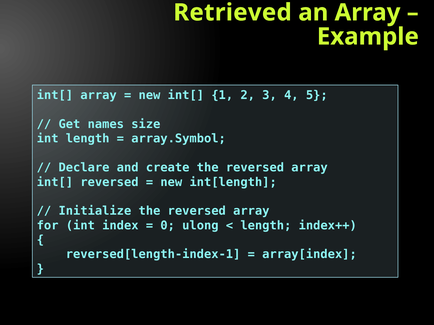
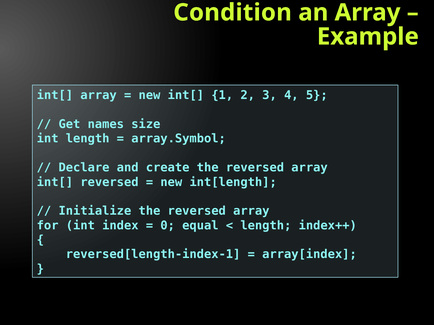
Retrieved: Retrieved -> Condition
ulong: ulong -> equal
